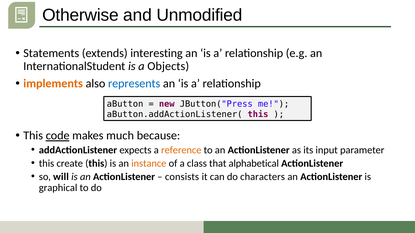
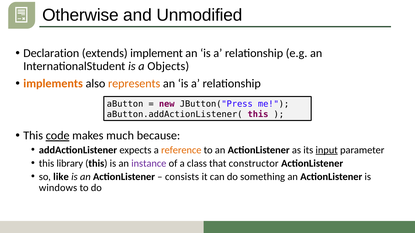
Statements: Statements -> Declaration
interesting: interesting -> implement
represents colour: blue -> orange
input underline: none -> present
create: create -> library
instance colour: orange -> purple
alphabetical: alphabetical -> constructor
will: will -> like
characters: characters -> something
graphical: graphical -> windows
